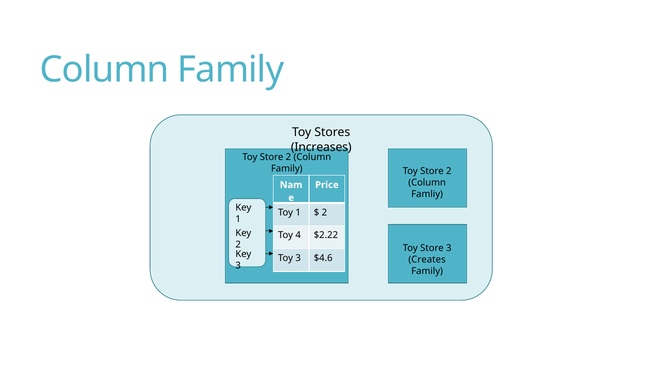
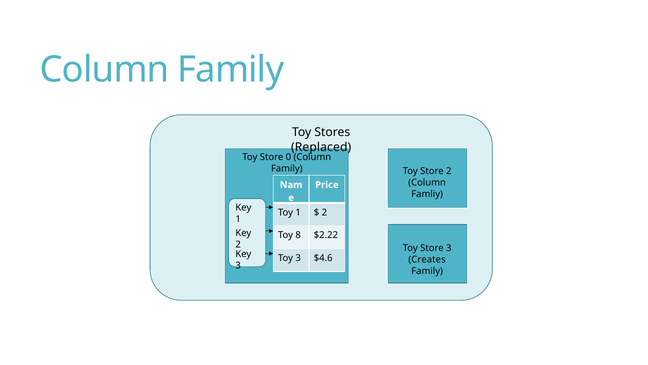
Increases: Increases -> Replaced
2 at (288, 157): 2 -> 0
4: 4 -> 8
